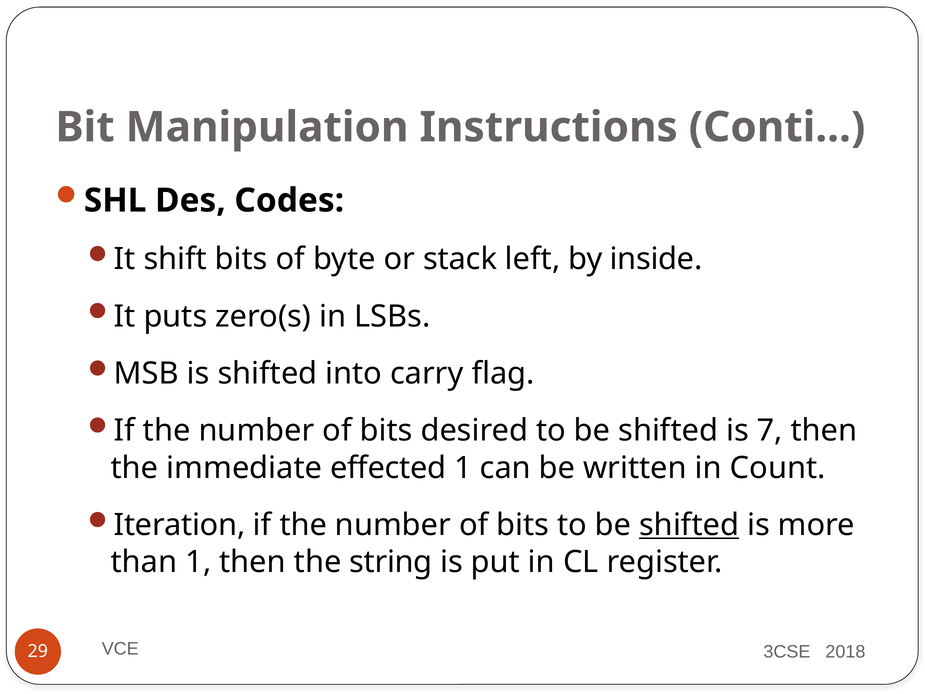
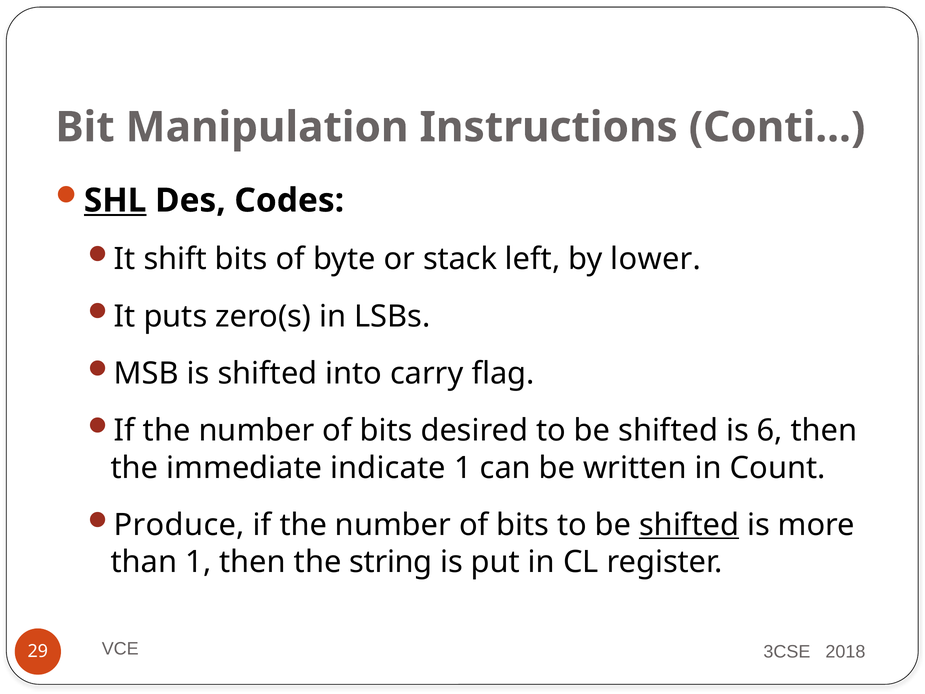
SHL underline: none -> present
inside: inside -> lower
7: 7 -> 6
effected: effected -> indicate
Iteration: Iteration -> Produce
